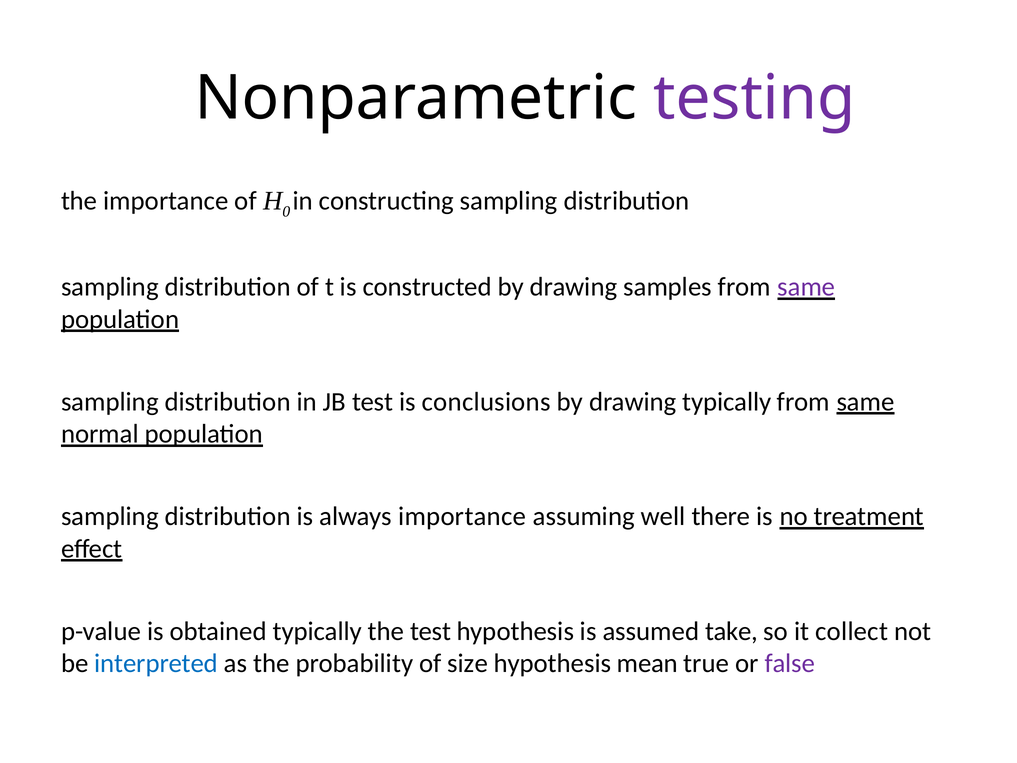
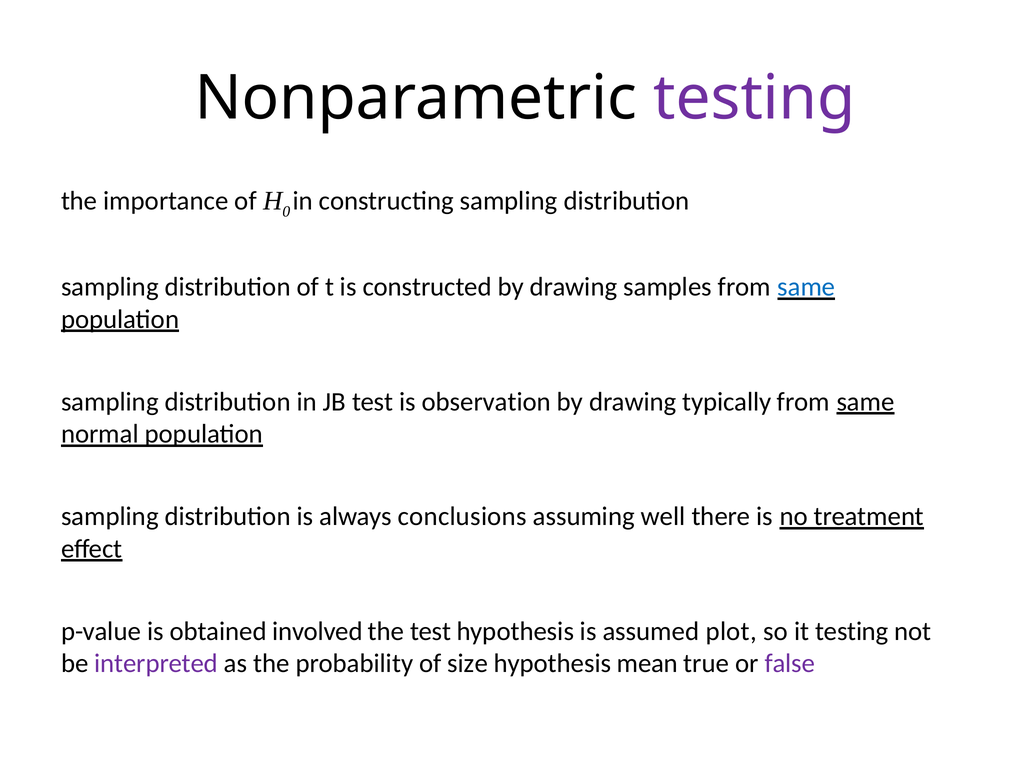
same at (806, 287) colour: purple -> blue
conclusions: conclusions -> observation
always importance: importance -> conclusions
obtained typically: typically -> involved
take: take -> plot
it collect: collect -> testing
interpreted colour: blue -> purple
